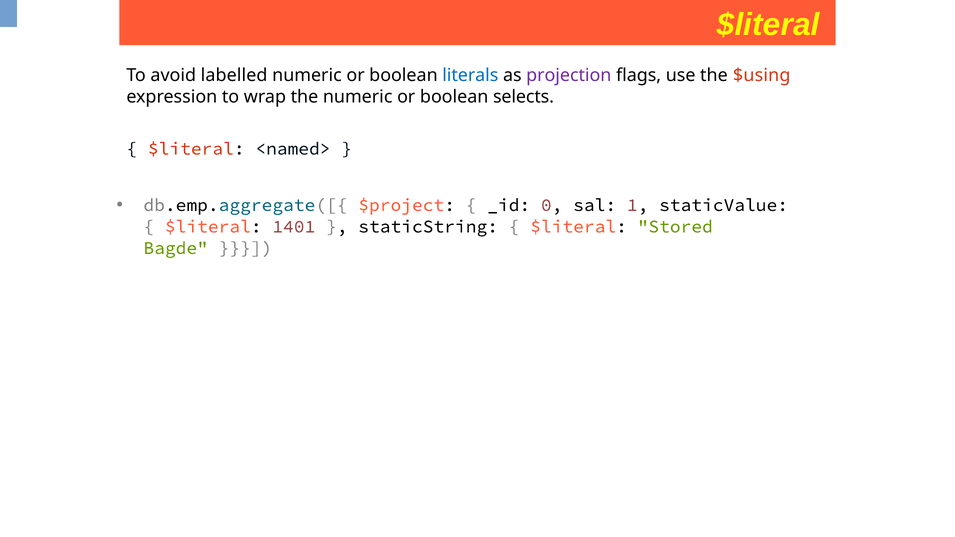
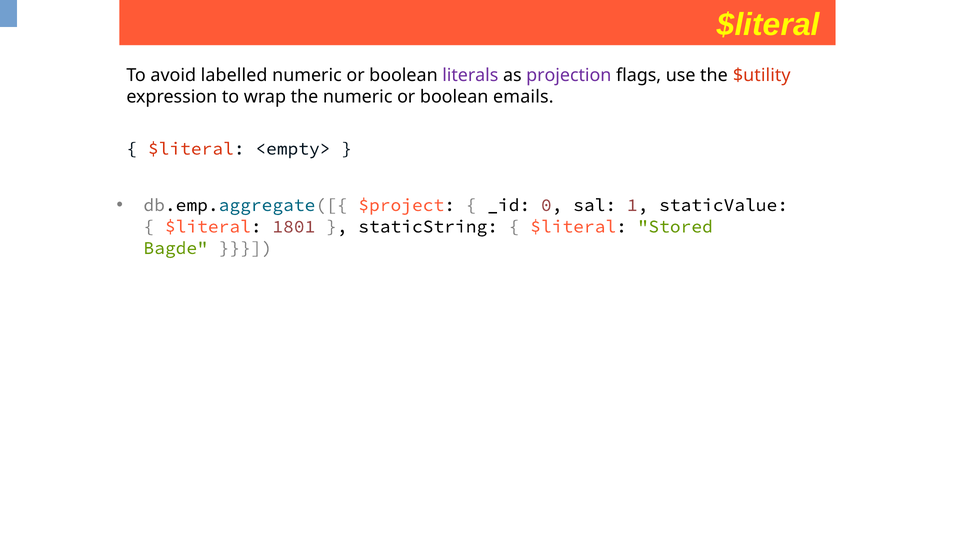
literals colour: blue -> purple
$using: $using -> $utility
selects: selects -> emails
<named>: <named> -> <empty>
1401: 1401 -> 1801
